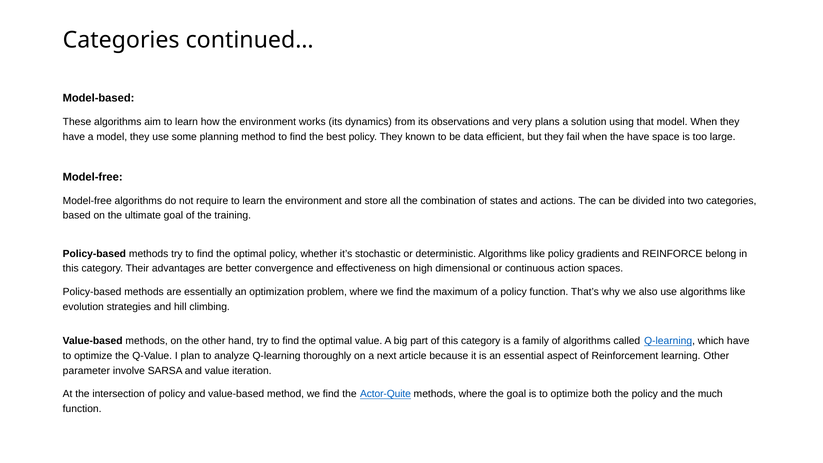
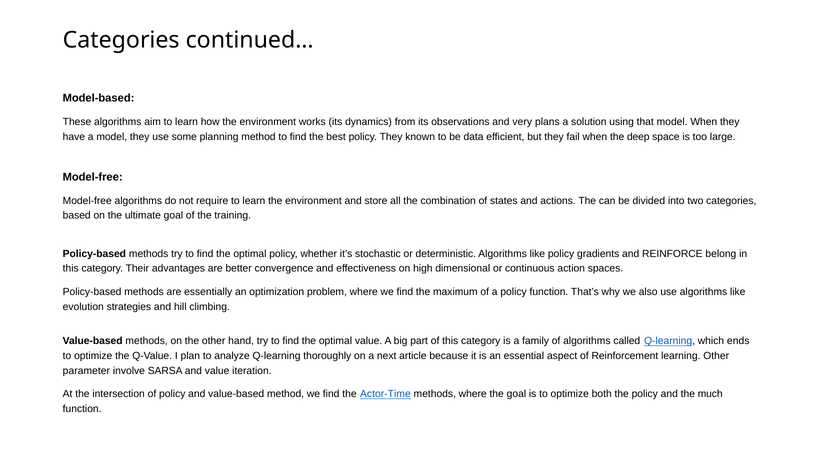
the have: have -> deep
which have: have -> ends
Actor-Quite: Actor-Quite -> Actor-Time
